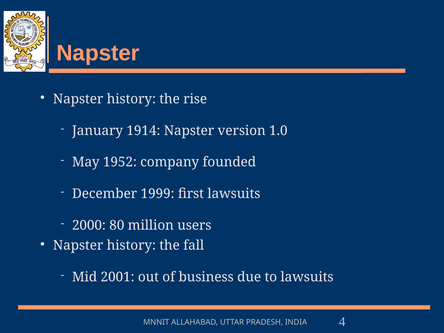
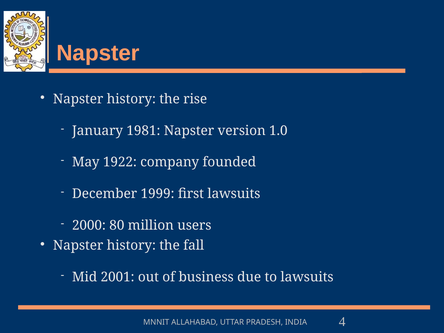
1914: 1914 -> 1981
1952: 1952 -> 1922
